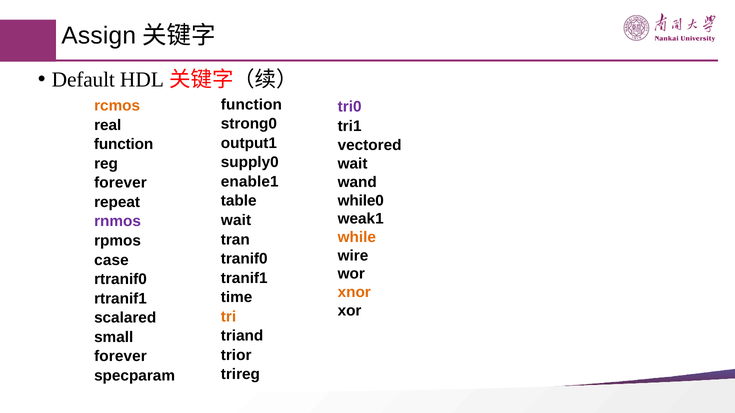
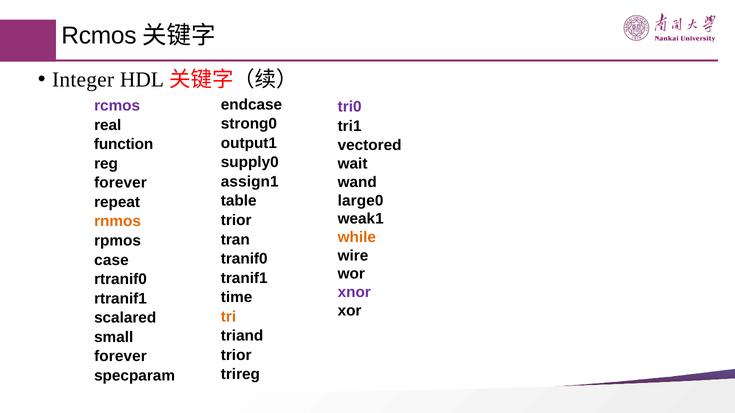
Assign at (99, 35): Assign -> Rcmos
Default: Default -> Integer
function at (251, 105): function -> endcase
rcmos at (117, 106) colour: orange -> purple
enable1: enable1 -> assign1
while0: while0 -> large0
wait at (236, 220): wait -> trior
rnmos colour: purple -> orange
xnor colour: orange -> purple
